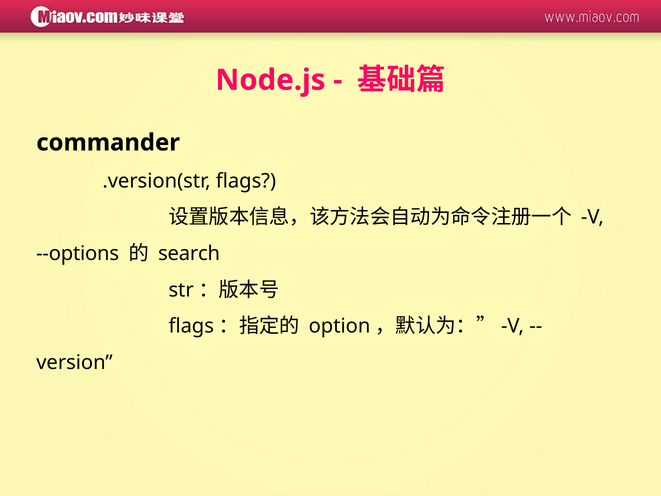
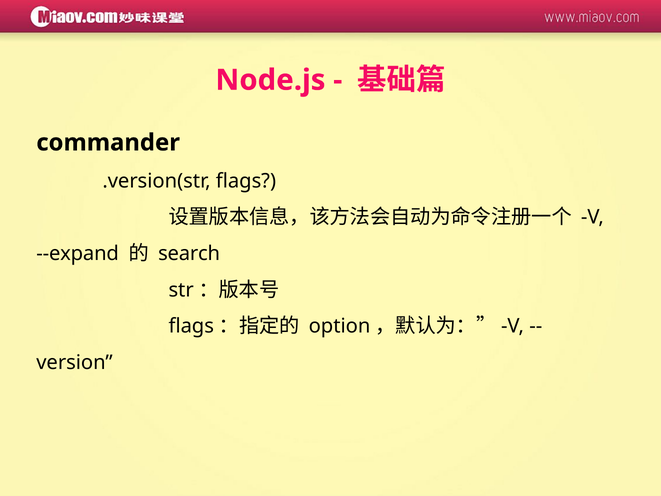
--options: --options -> --expand
